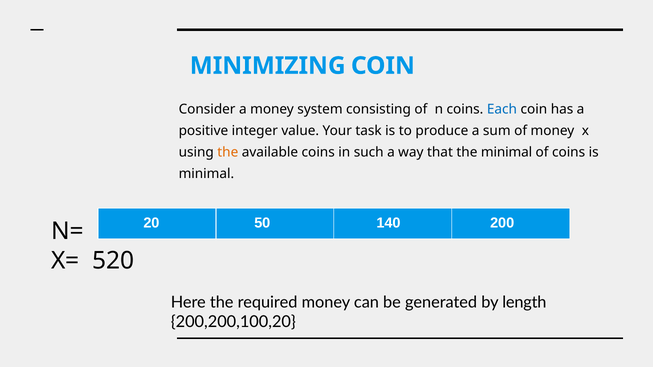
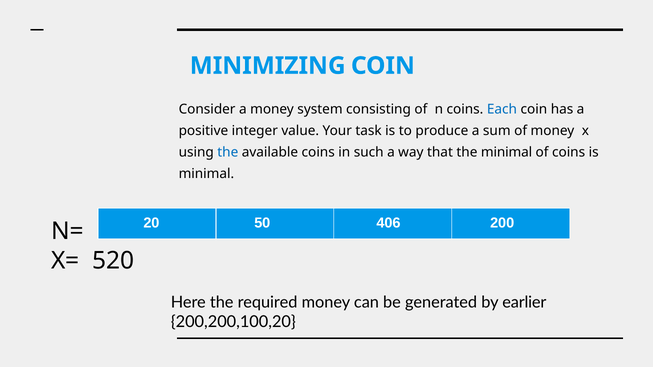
the at (228, 152) colour: orange -> blue
140: 140 -> 406
length: length -> earlier
